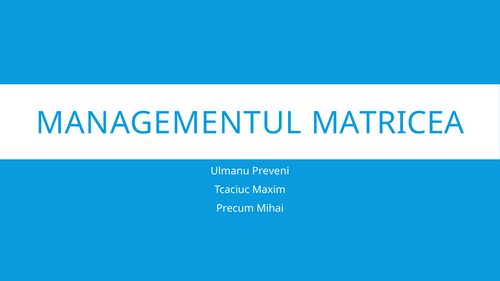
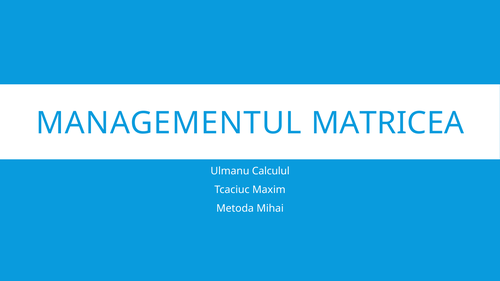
Preveni: Preveni -> Calculul
Precum: Precum -> Metoda
